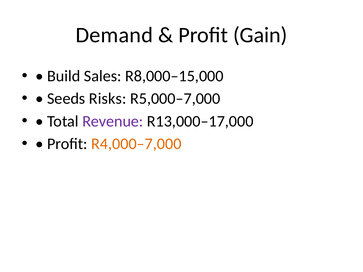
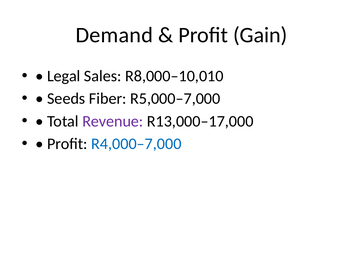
Build: Build -> Legal
R8,000–15,000: R8,000–15,000 -> R8,000–10,010
Risks: Risks -> Fiber
R4,000–7,000 colour: orange -> blue
